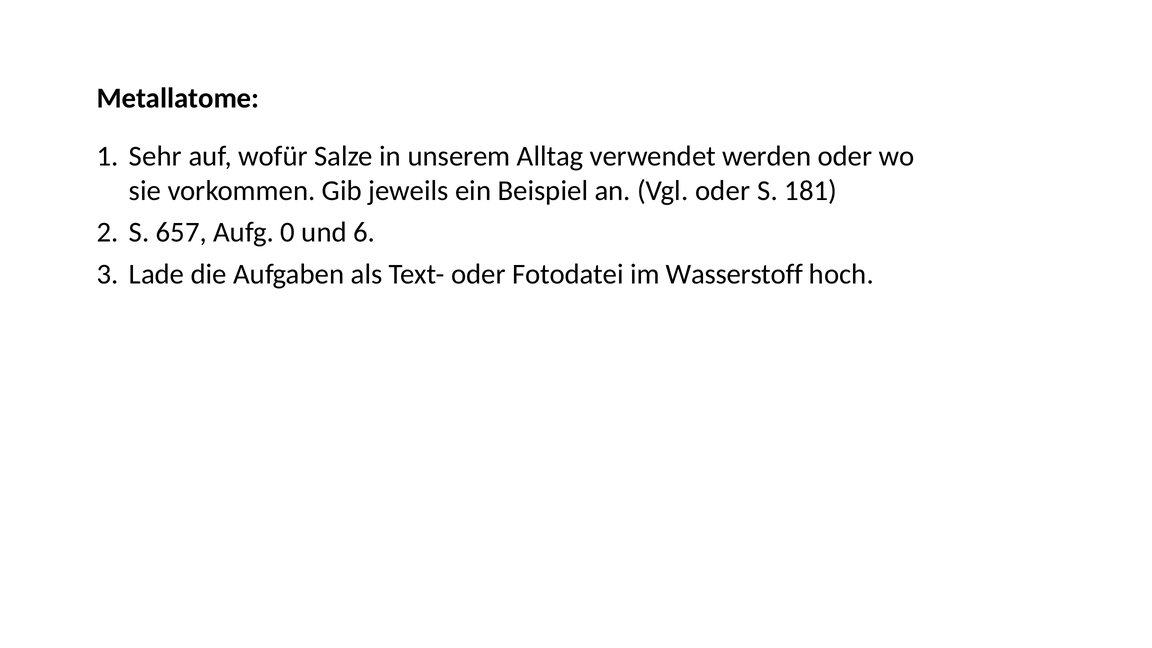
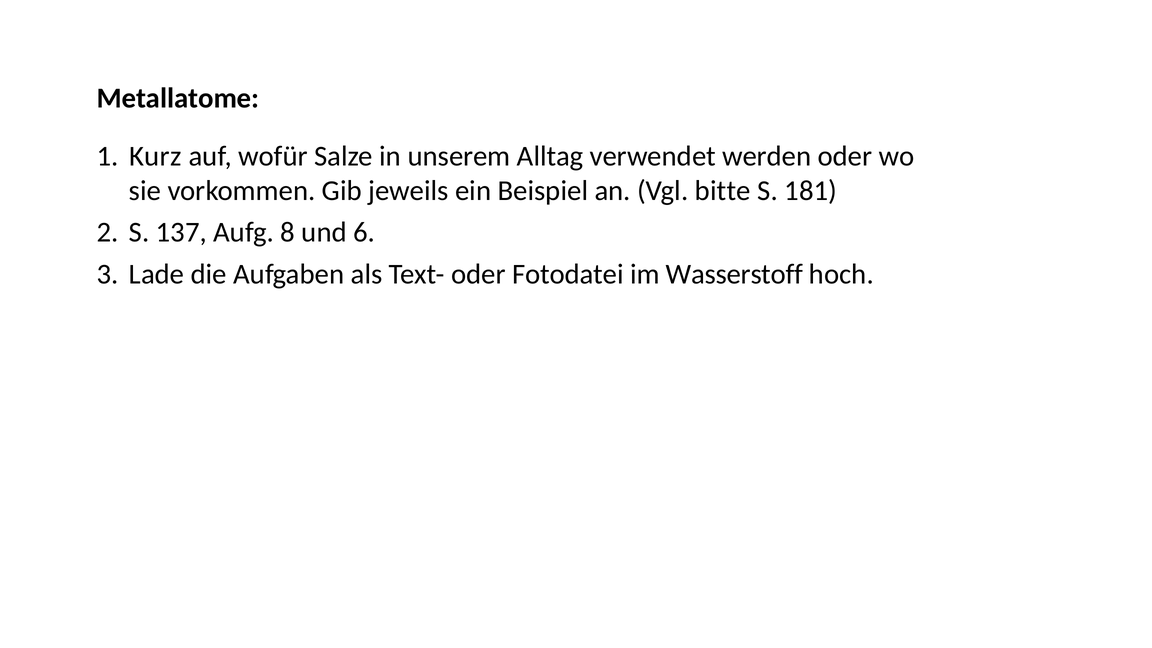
Sehr: Sehr -> Kurz
Vgl oder: oder -> bitte
657: 657 -> 137
0: 0 -> 8
